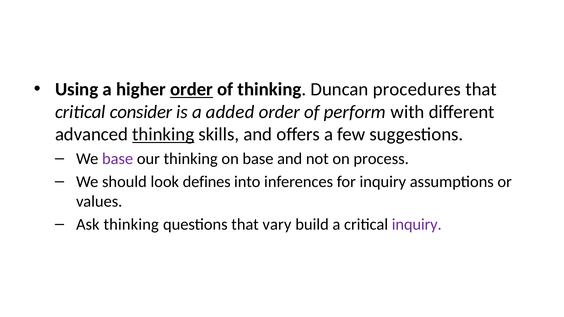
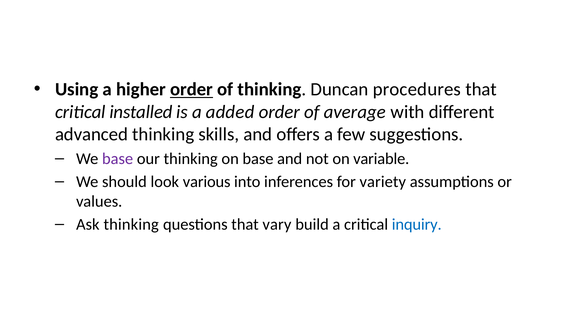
consider: consider -> installed
perform: perform -> average
thinking at (163, 135) underline: present -> none
process: process -> variable
defines: defines -> various
for inquiry: inquiry -> variety
inquiry at (417, 225) colour: purple -> blue
